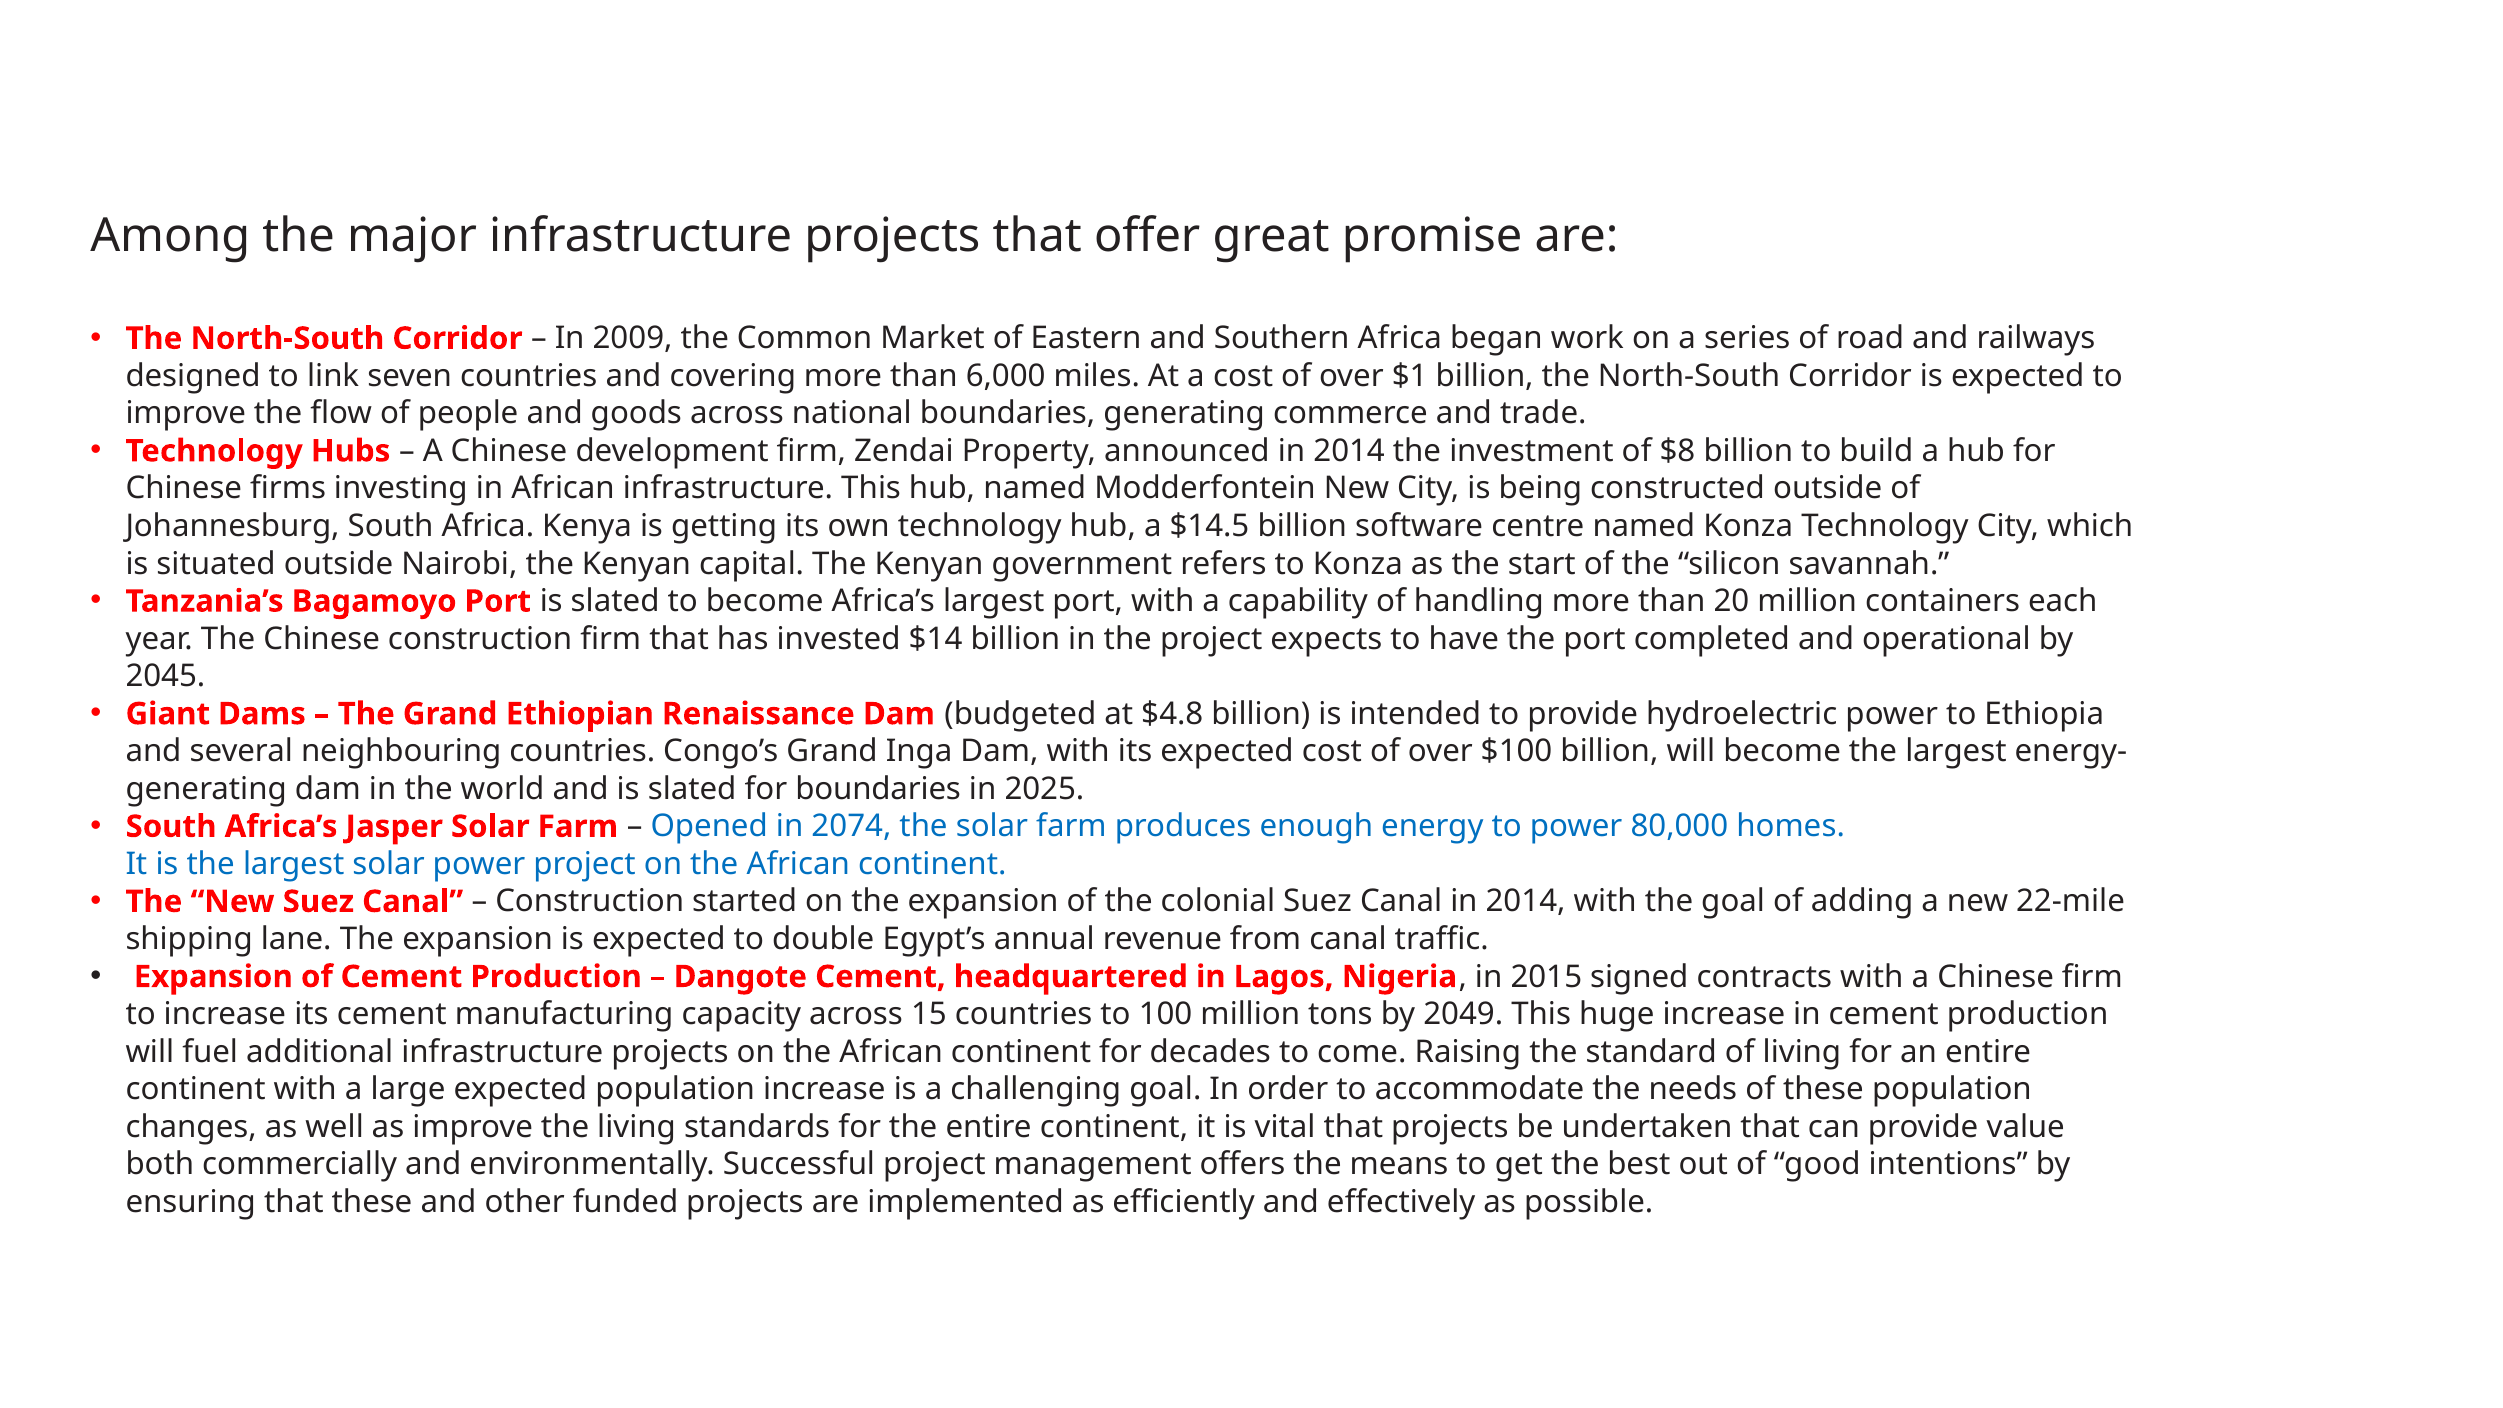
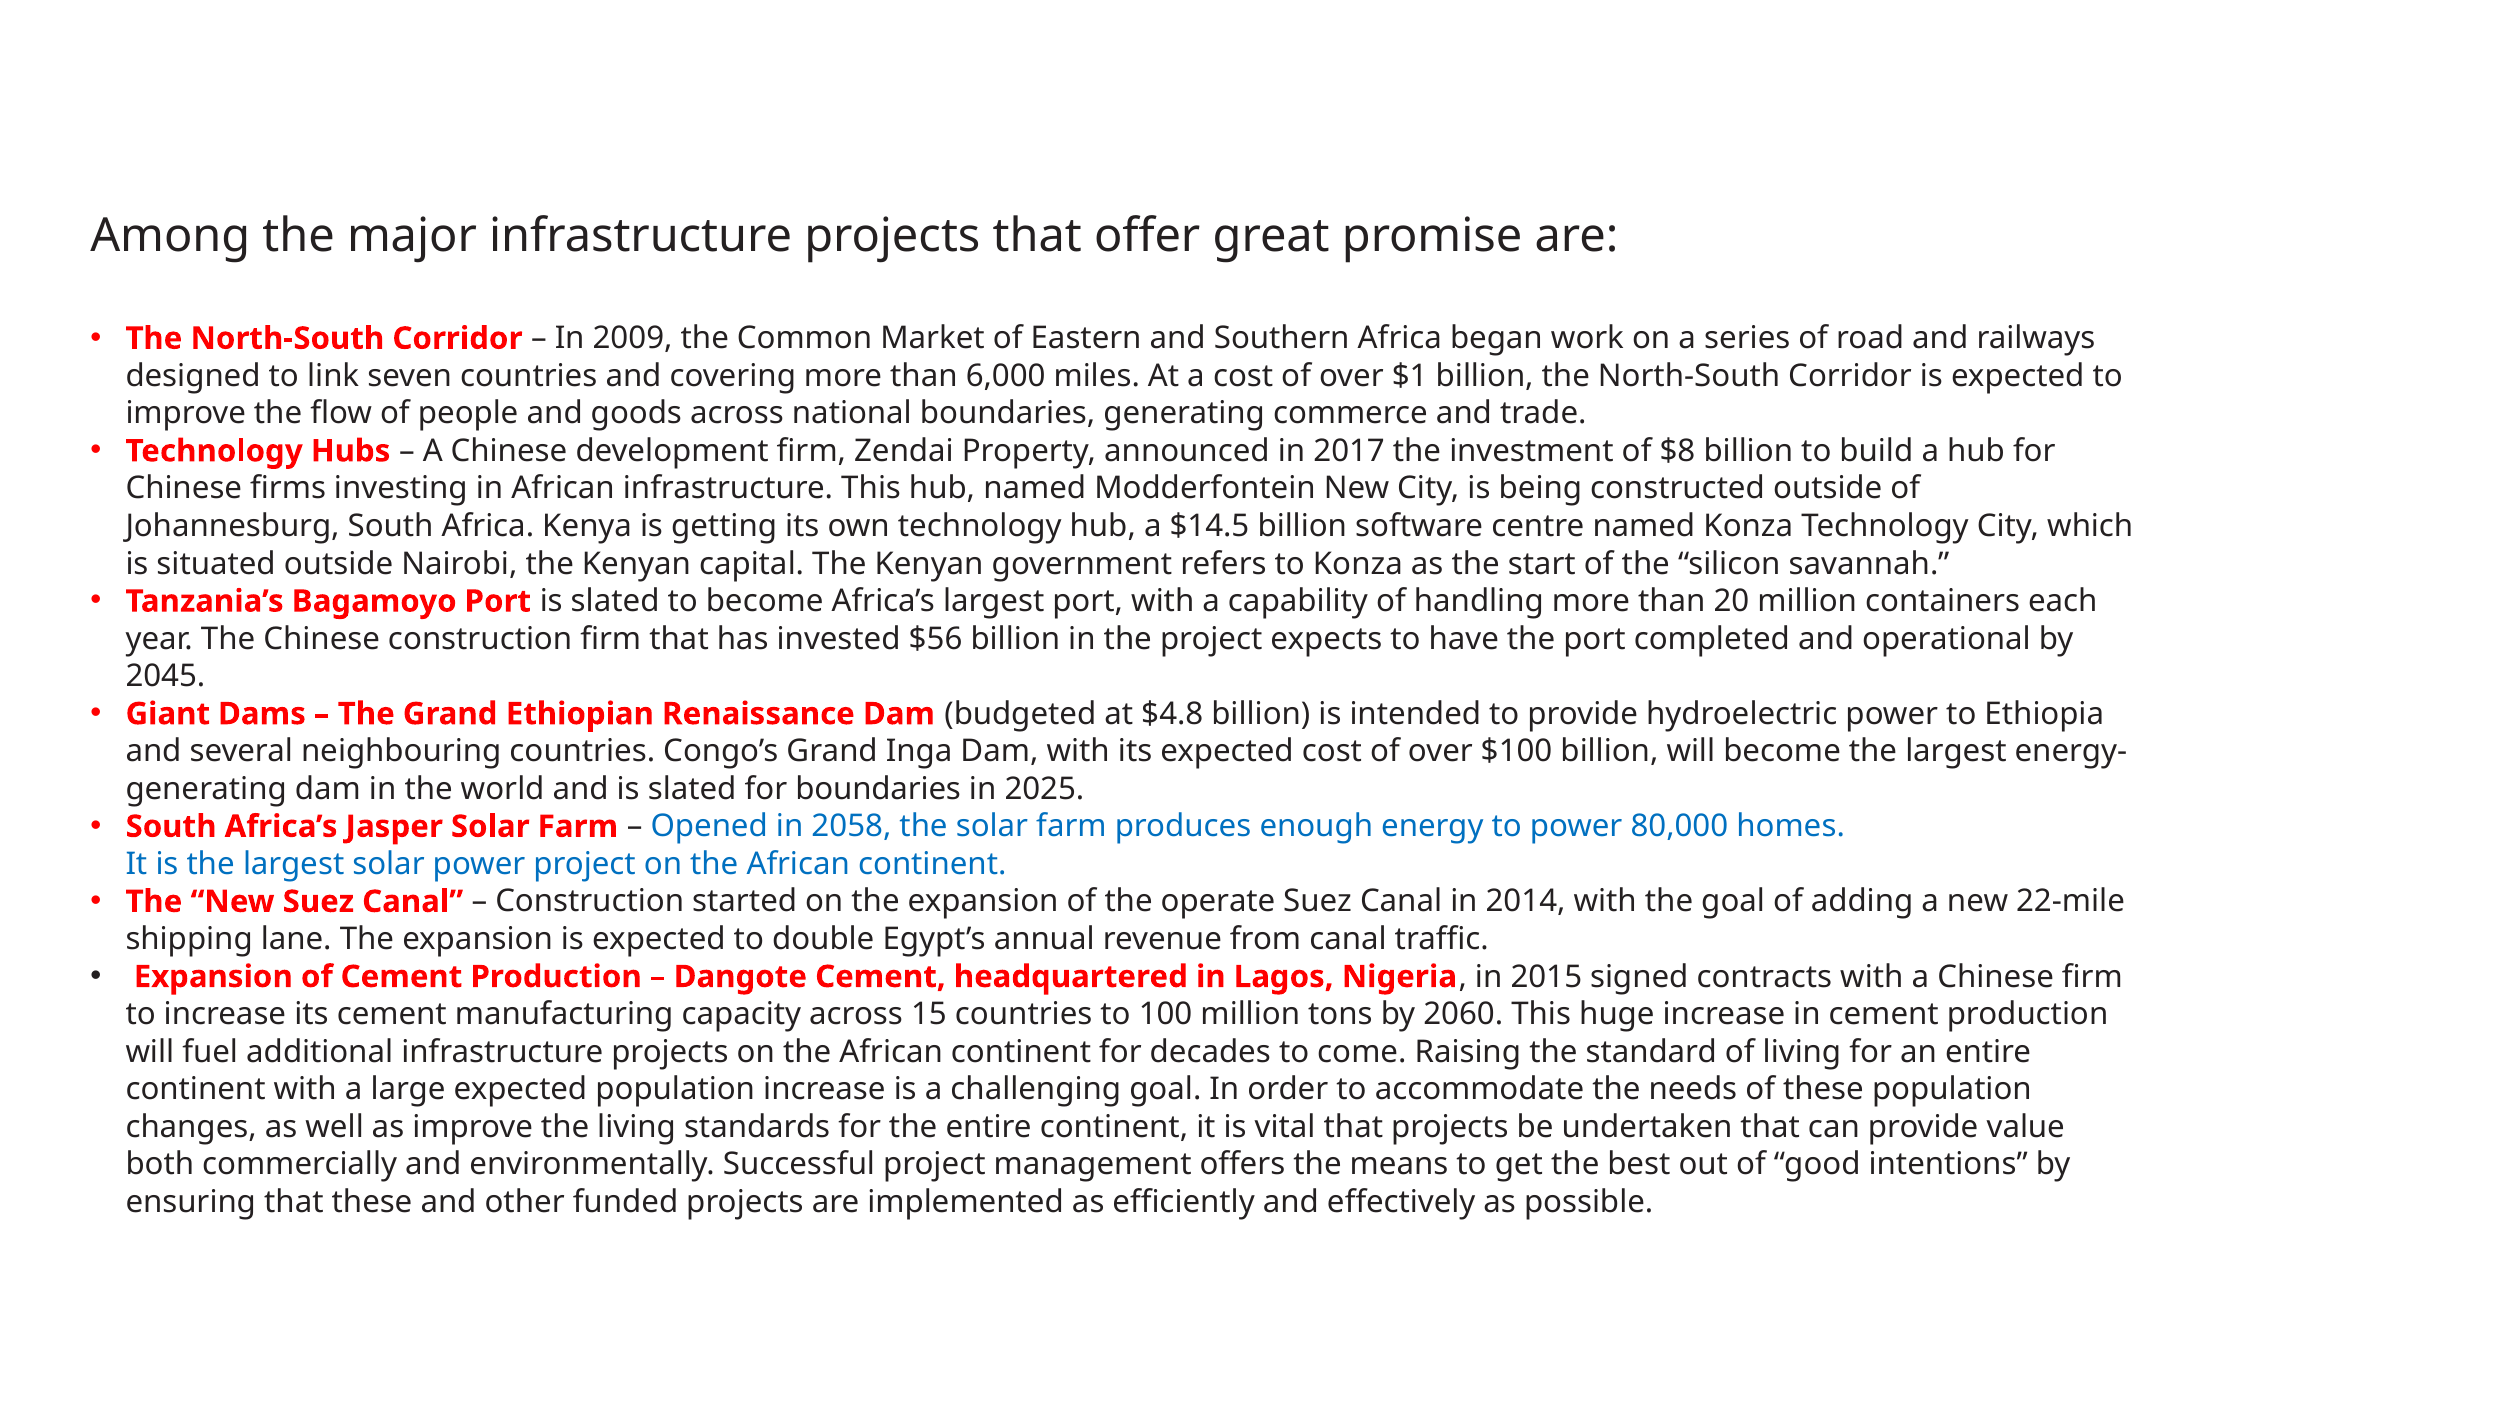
announced in 2014: 2014 -> 2017
$14: $14 -> $56
2074: 2074 -> 2058
colonial: colonial -> operate
2049: 2049 -> 2060
